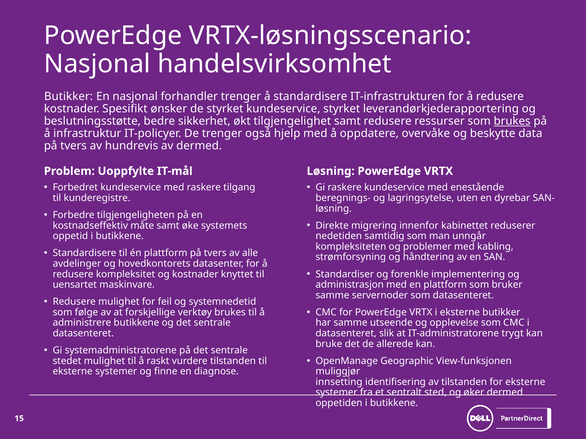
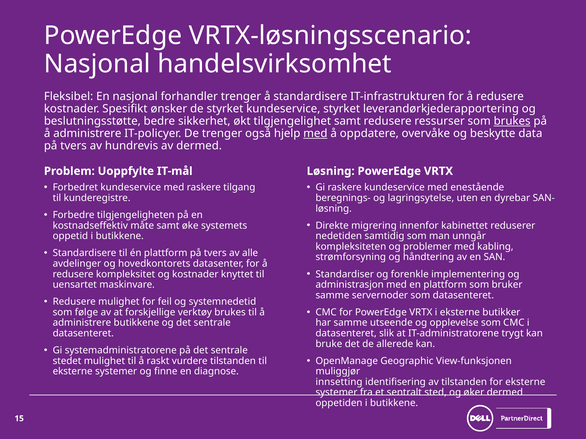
Butikker at (69, 97): Butikker -> Fleksibel
infrastruktur at (87, 134): infrastruktur -> administrere
med at (315, 134) underline: none -> present
